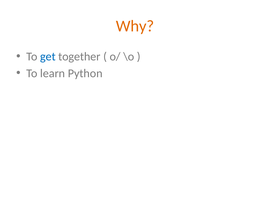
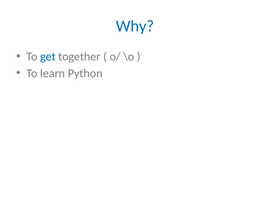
Why colour: orange -> blue
